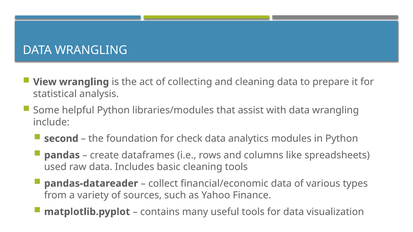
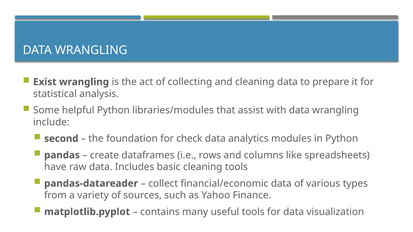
View: View -> Exist
used: used -> have
